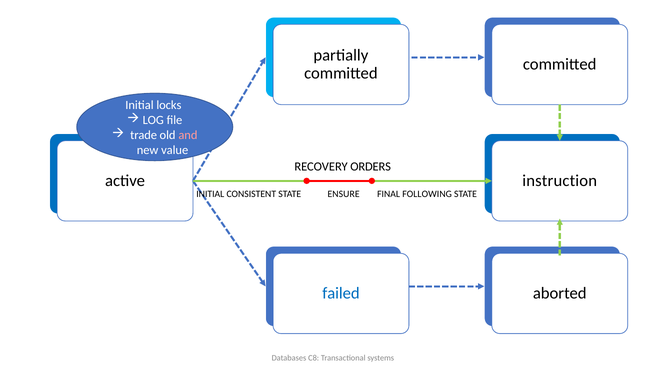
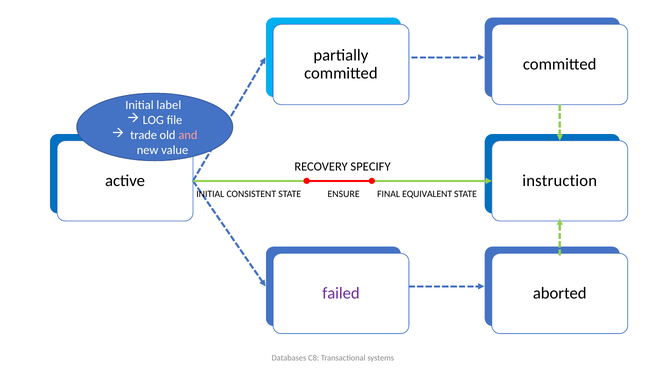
locks: locks -> label
ORDERS: ORDERS -> SPECIFY
FOLLOWING: FOLLOWING -> EQUIVALENT
failed colour: blue -> purple
